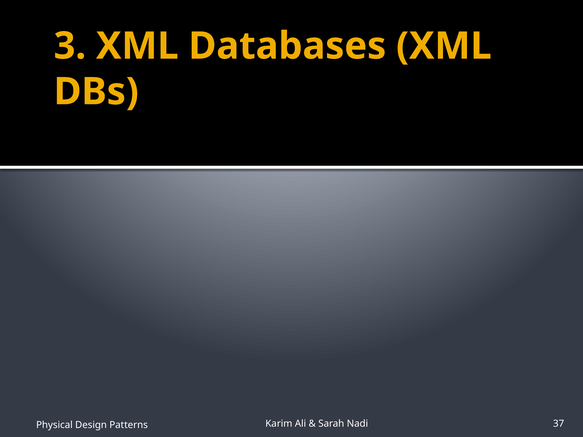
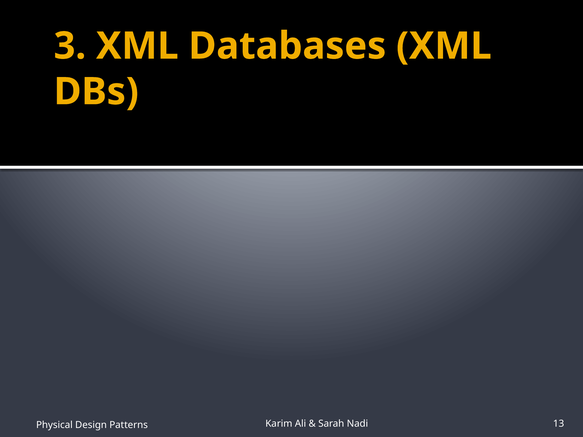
37: 37 -> 13
